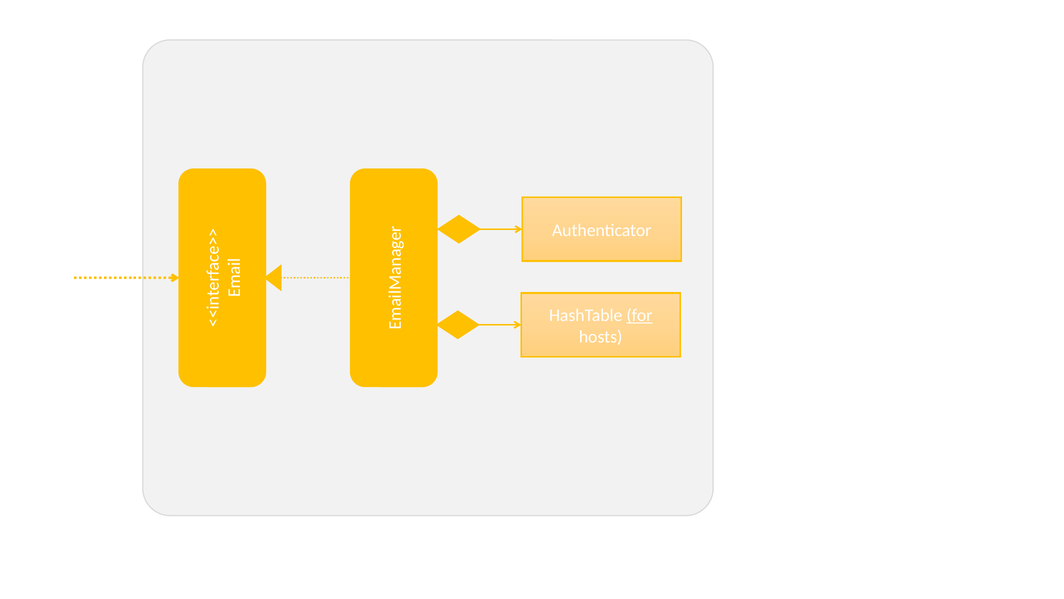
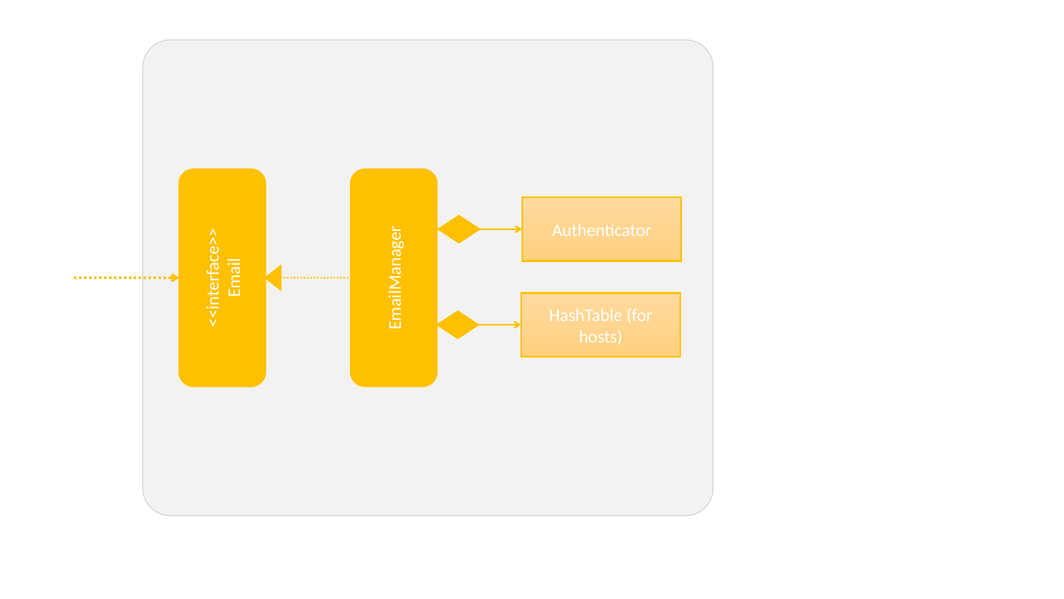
for underline: present -> none
